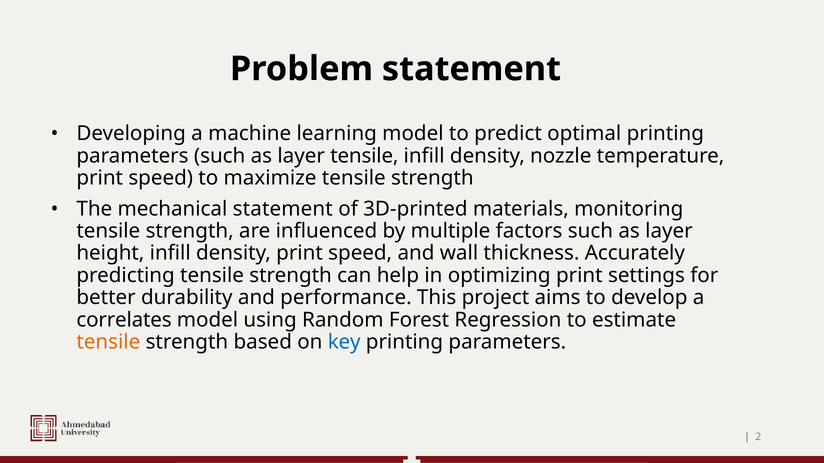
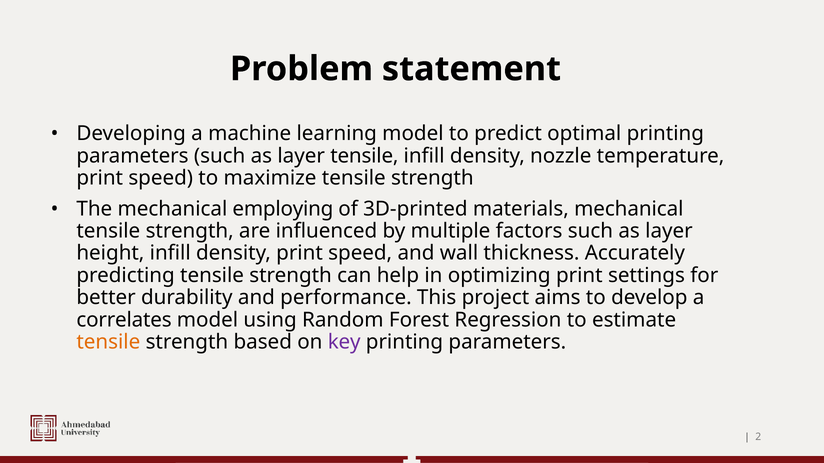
mechanical statement: statement -> employing
materials monitoring: monitoring -> mechanical
key colour: blue -> purple
